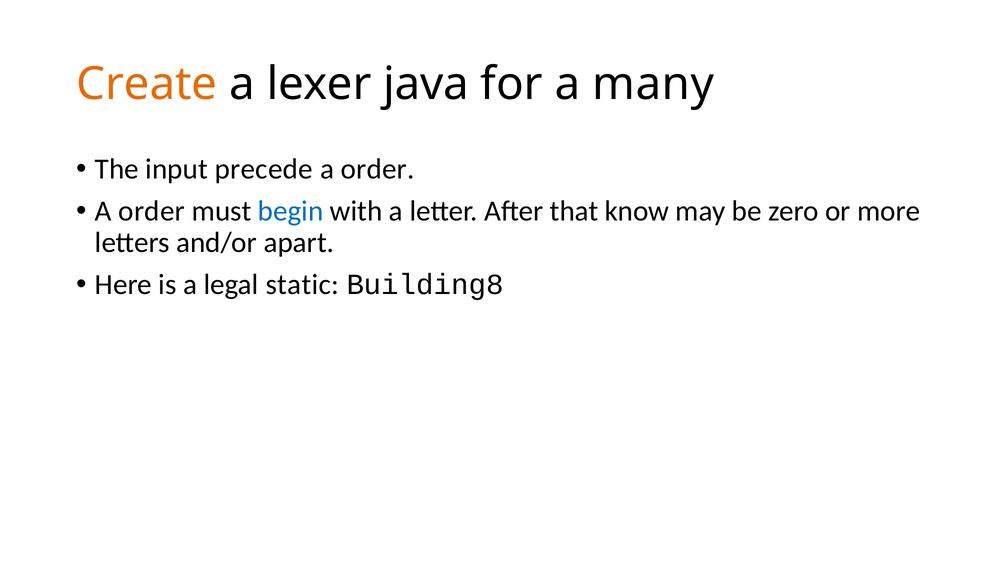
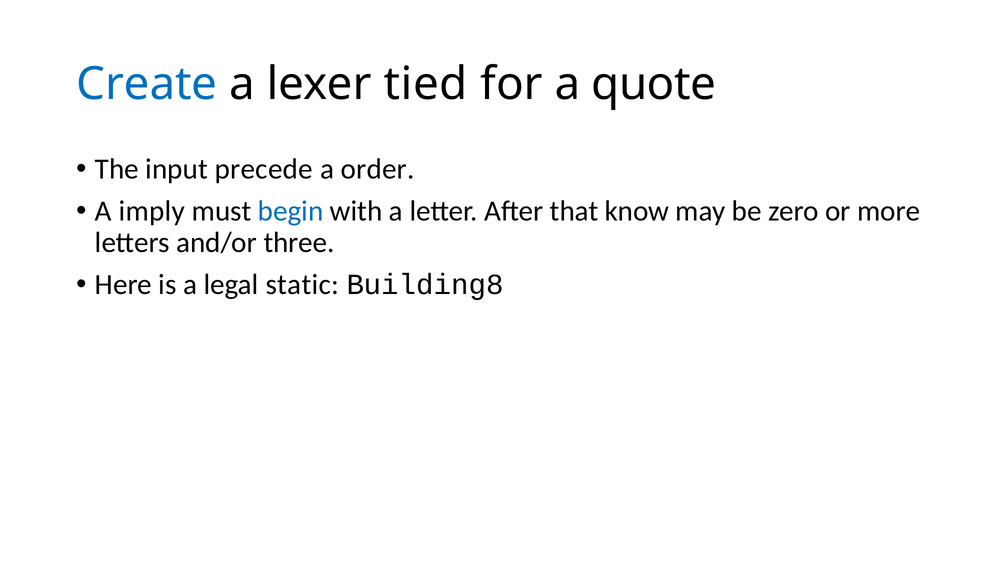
Create colour: orange -> blue
java: java -> tied
many: many -> quote
order at (152, 211): order -> imply
apart: apart -> three
